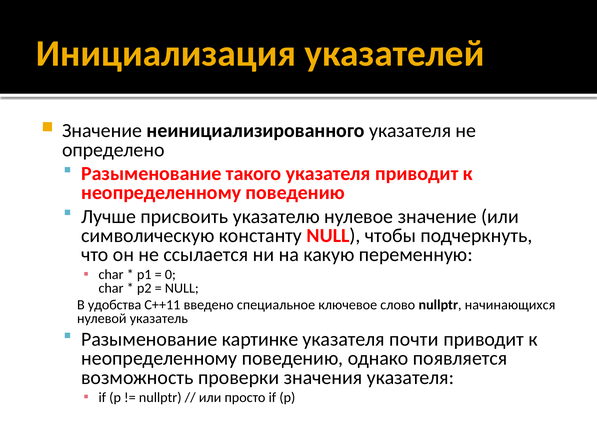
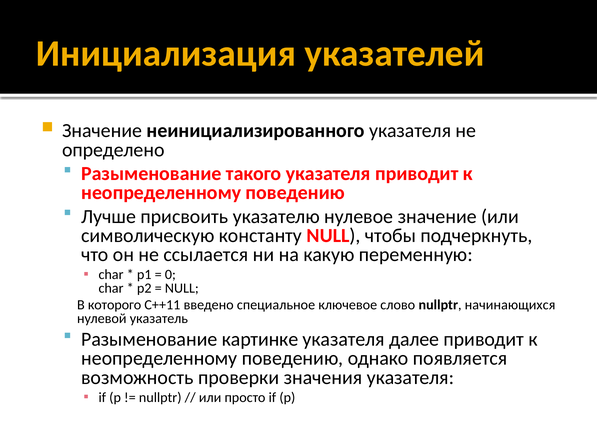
удобства: удобства -> которого
почти: почти -> далее
